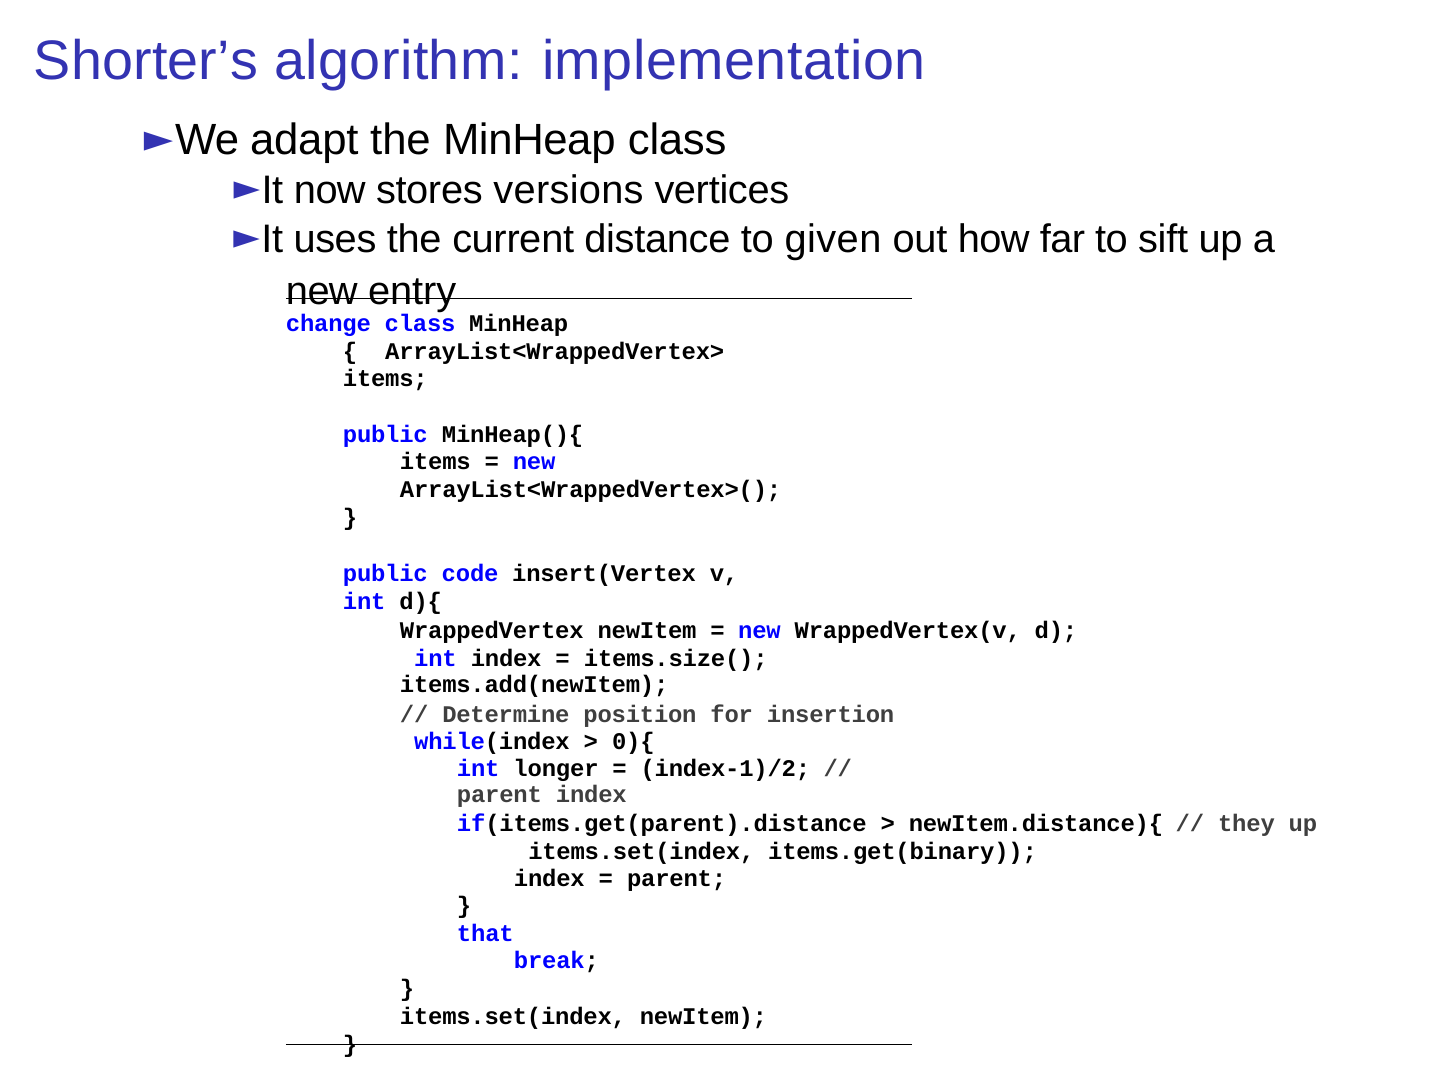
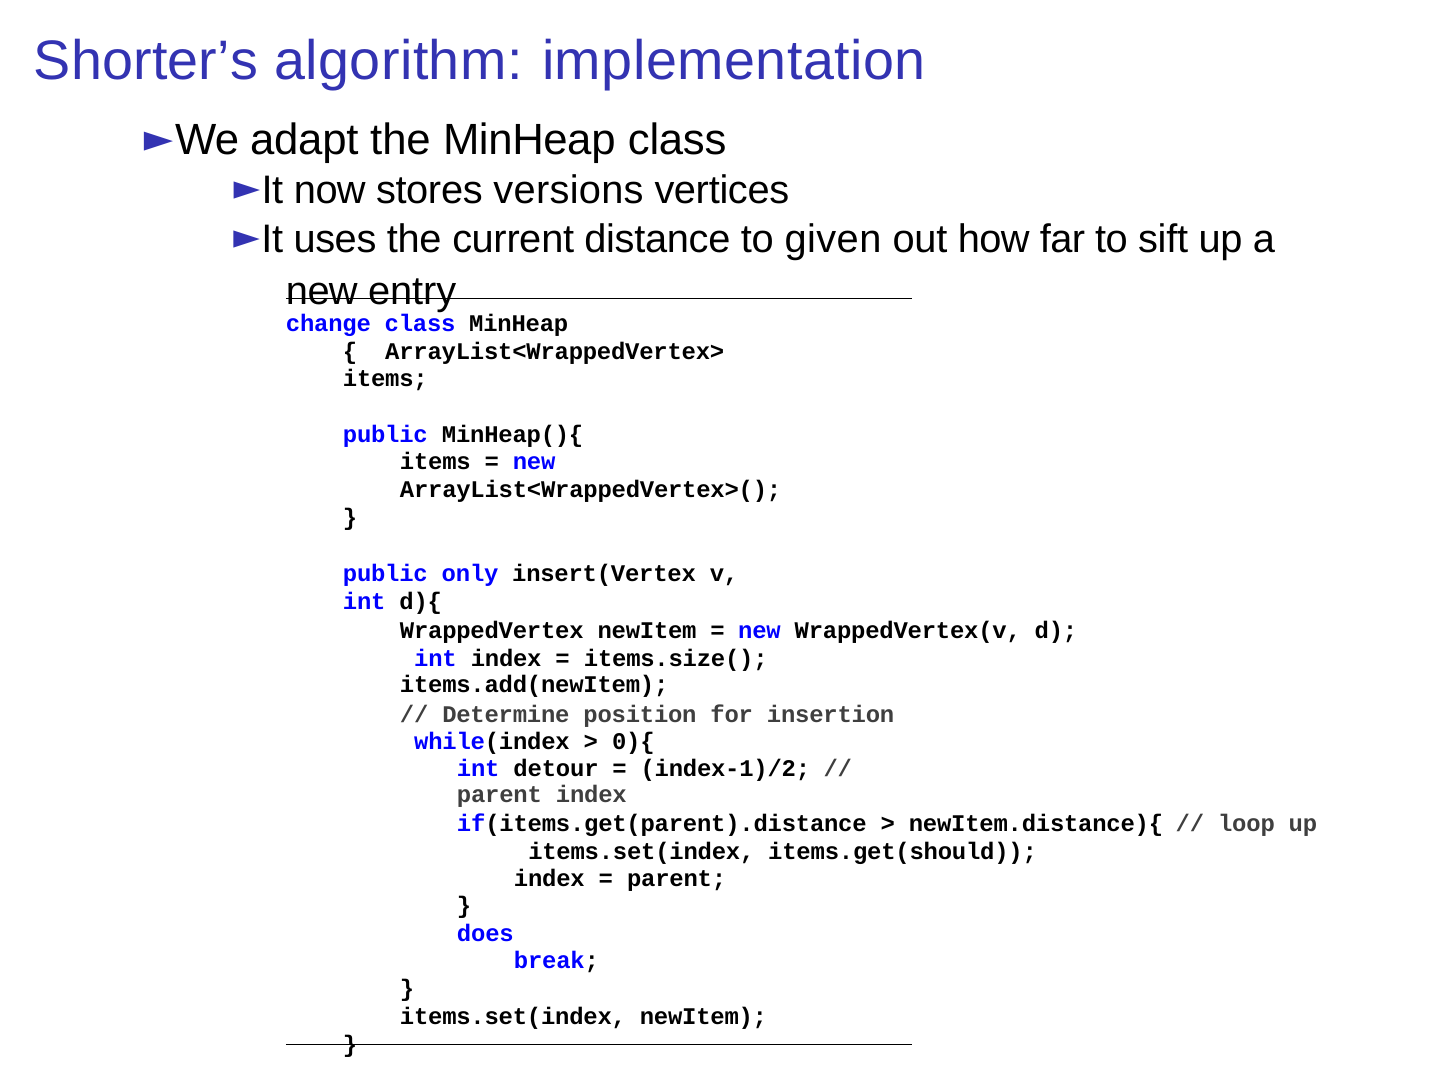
code: code -> only
longer: longer -> detour
they: they -> loop
items.get(binary: items.get(binary -> items.get(should
that: that -> does
